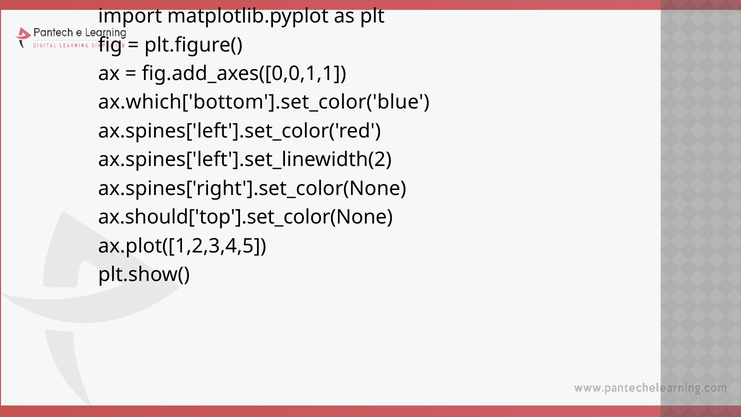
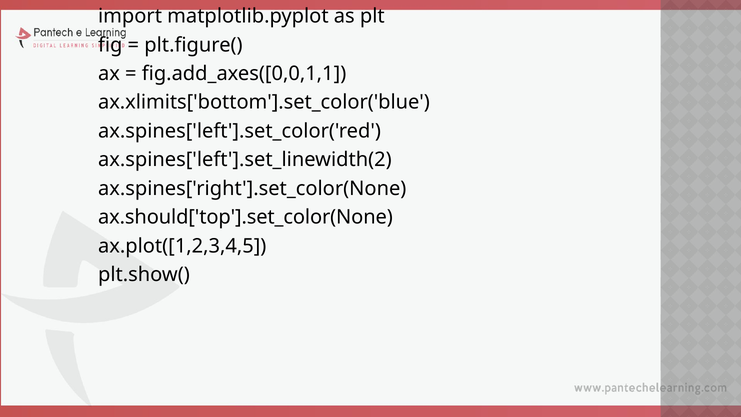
ax.which['bottom'].set_color('blue: ax.which['bottom'].set_color('blue -> ax.xlimits['bottom'].set_color('blue
